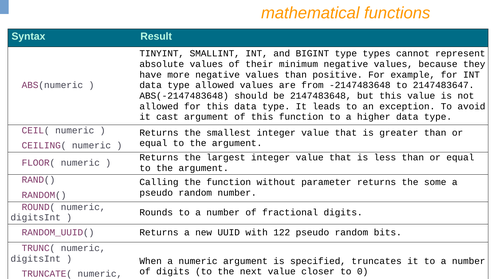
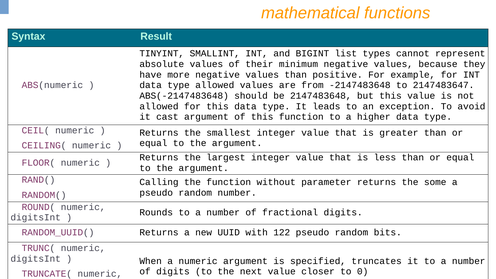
BIGINT type: type -> list
